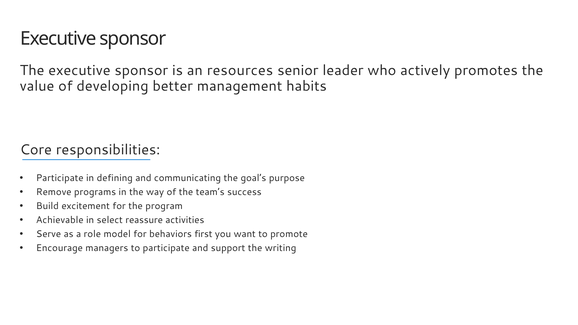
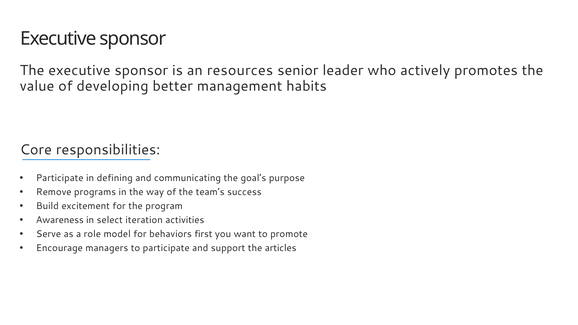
Achievable: Achievable -> Awareness
reassure: reassure -> iteration
writing: writing -> articles
